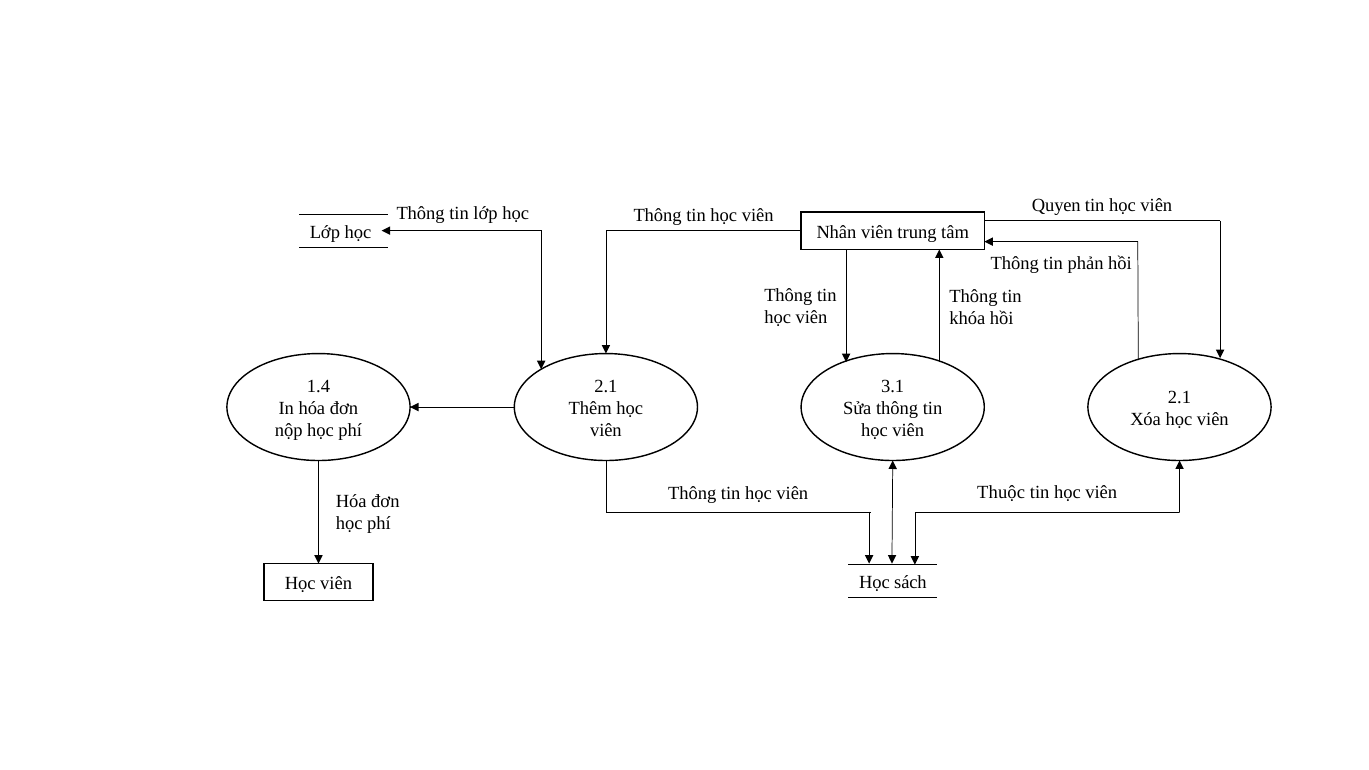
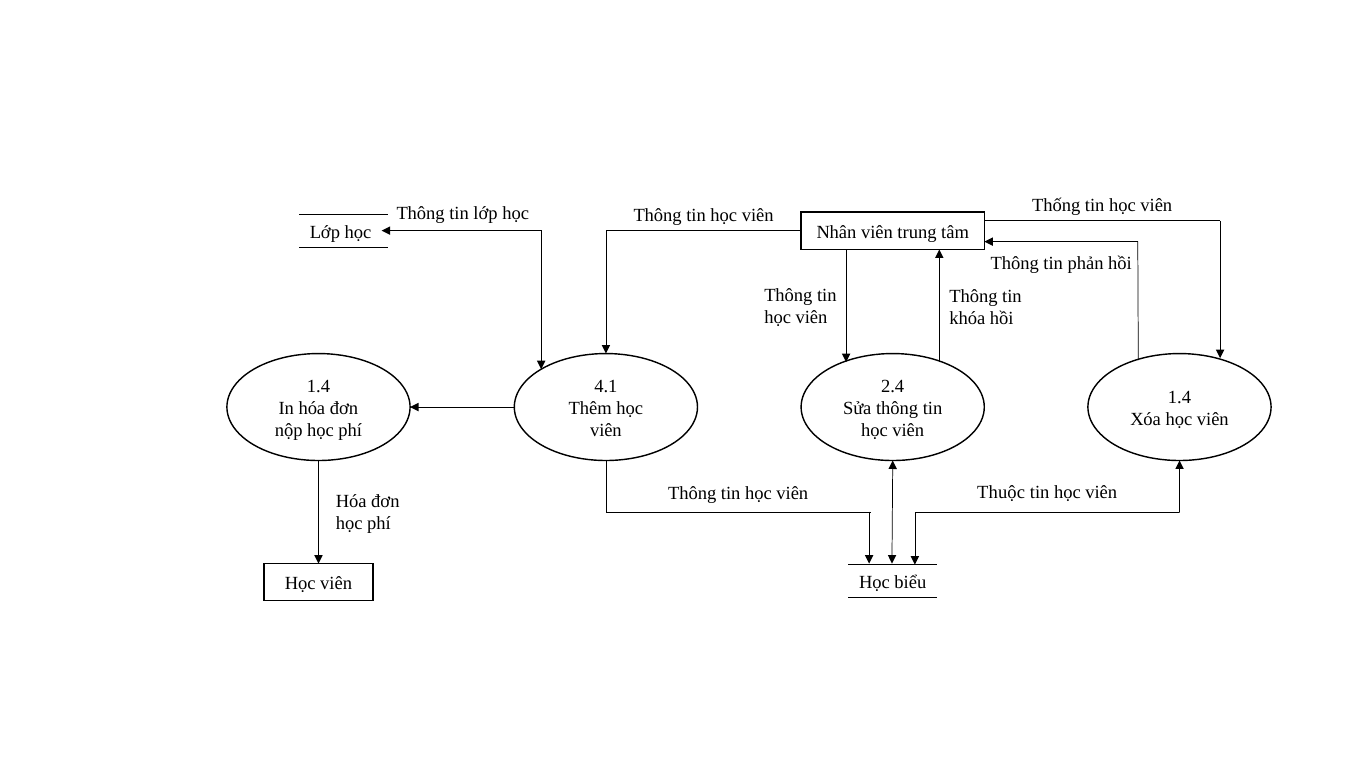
Quyen: Quyen -> Thống
2.1 at (606, 386): 2.1 -> 4.1
3.1: 3.1 -> 2.4
2.1 at (1179, 397): 2.1 -> 1.4
sách: sách -> biểu
